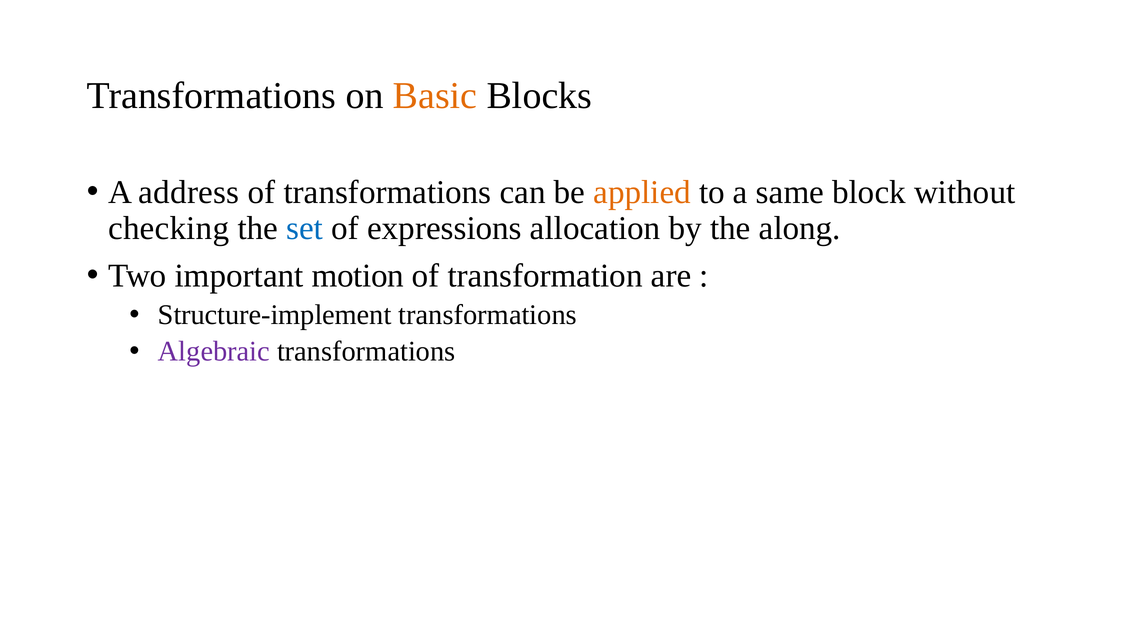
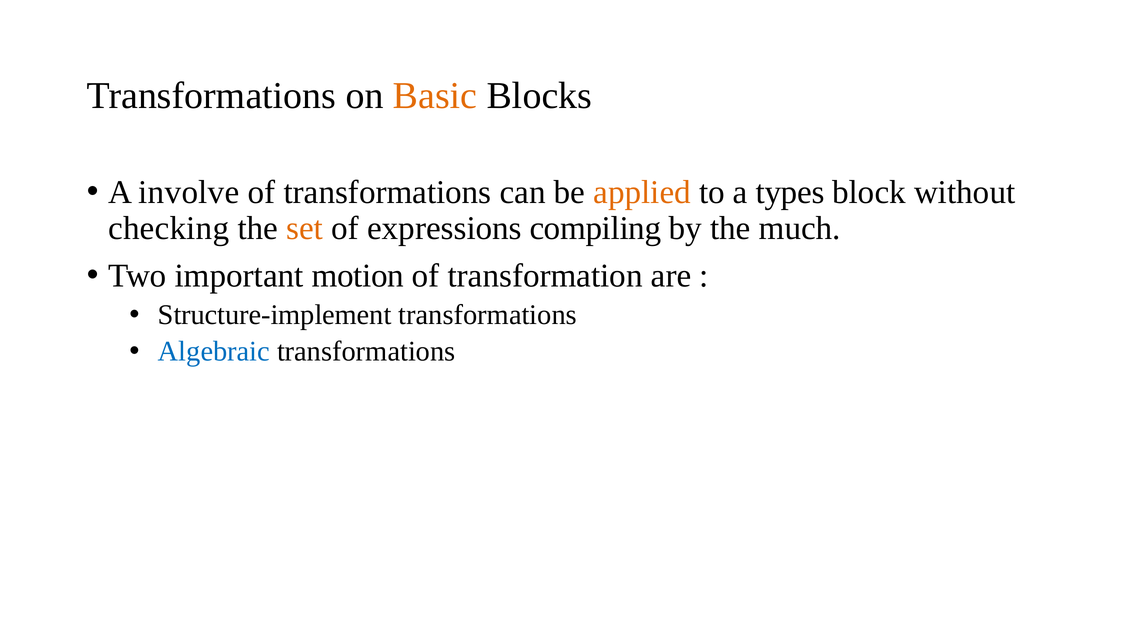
address: address -> involve
same: same -> types
set colour: blue -> orange
allocation: allocation -> compiling
along: along -> much
Algebraic colour: purple -> blue
